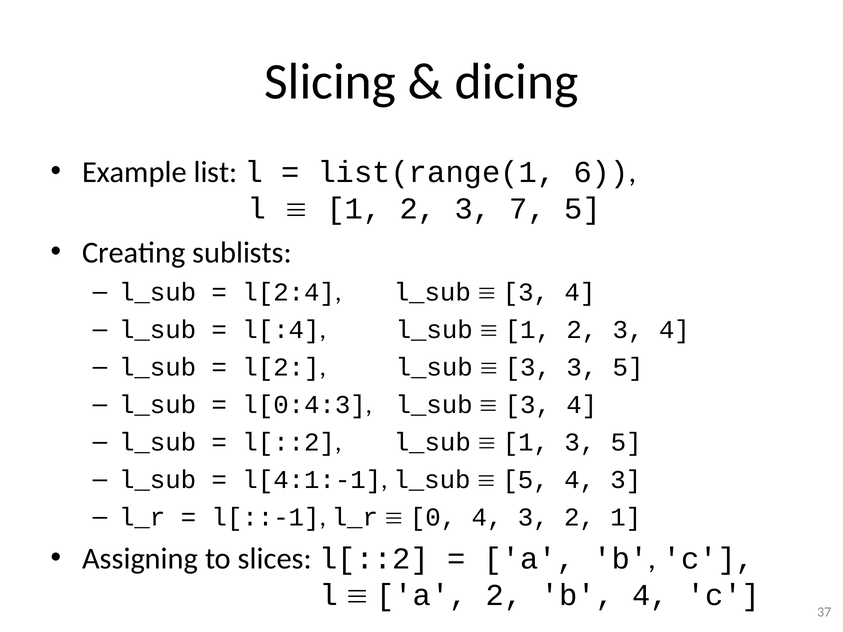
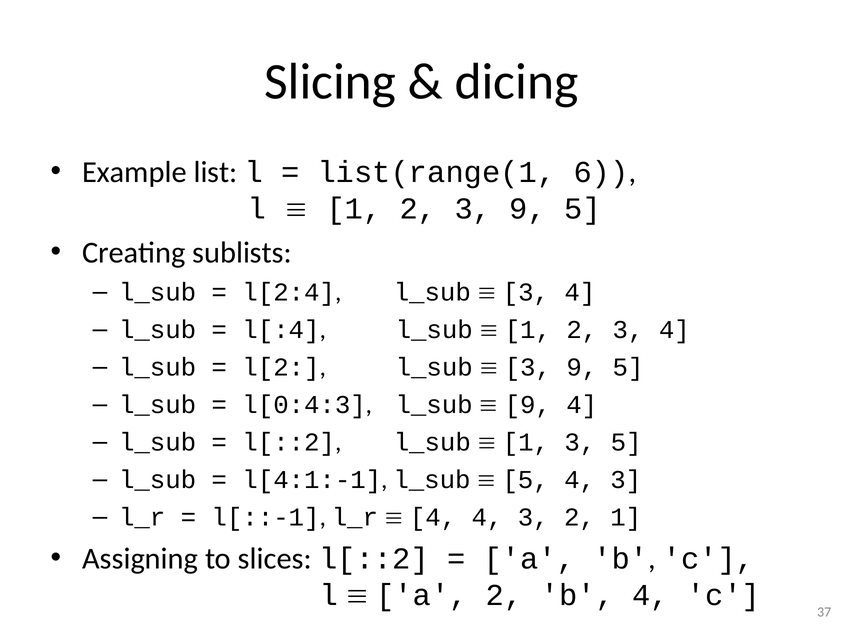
2 3 7: 7 -> 9
3 at (582, 368): 3 -> 9
3 at (528, 405): 3 -> 9
0 at (433, 517): 0 -> 4
